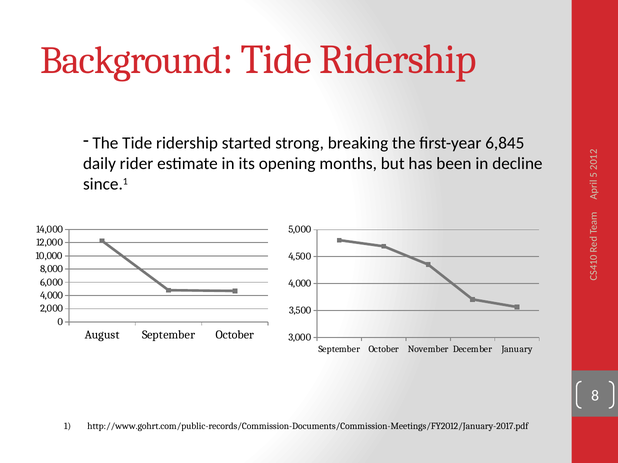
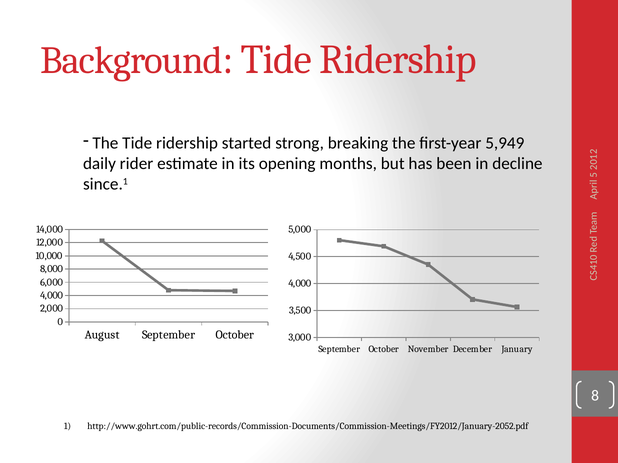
6,845: 6,845 -> 5,949
http://www.gohrt.com/public-records/Commission-Documents/Commission-Meetings/FY2012/January-2017.pdf: http://www.gohrt.com/public-records/Commission-Documents/Commission-Meetings/FY2012/January-2017.pdf -> http://www.gohrt.com/public-records/Commission-Documents/Commission-Meetings/FY2012/January-2052.pdf
